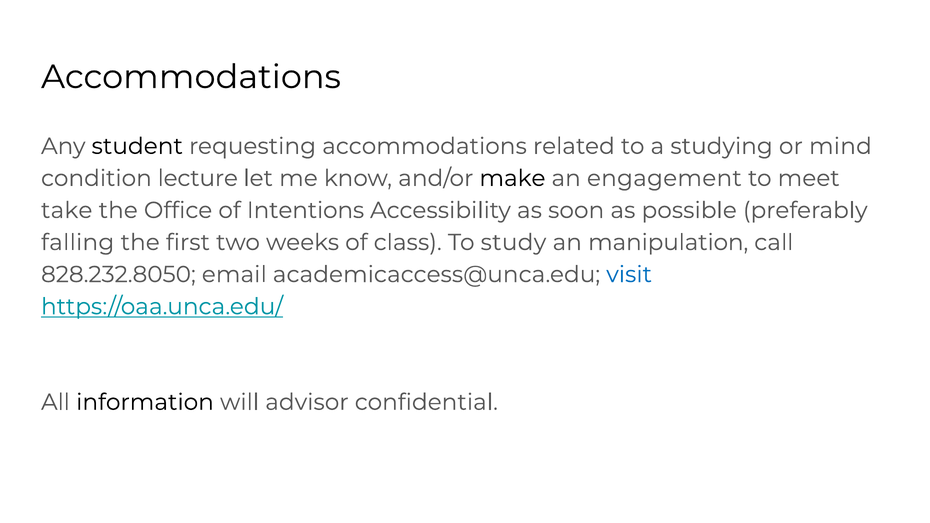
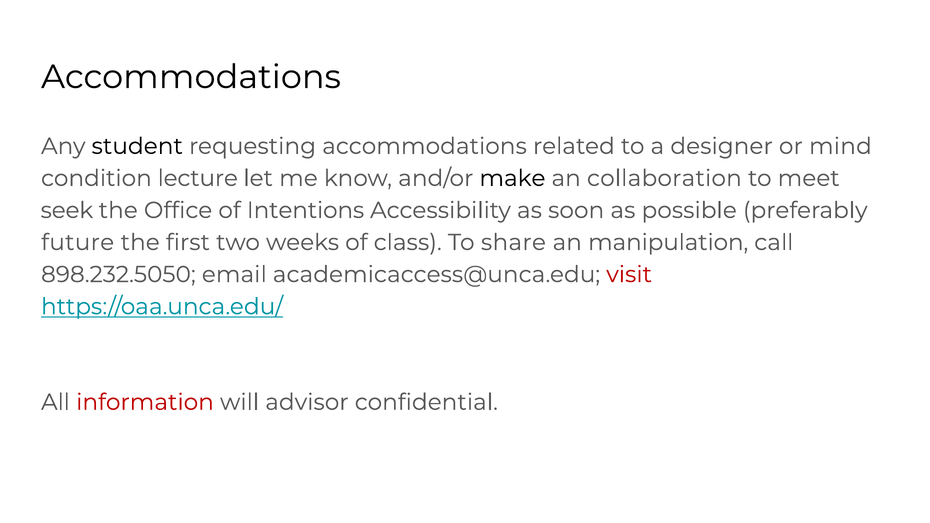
studying: studying -> designer
engagement: engagement -> collaboration
take: take -> seek
falling: falling -> future
study: study -> share
828.232.8050: 828.232.8050 -> 898.232.5050
visit colour: blue -> red
information colour: black -> red
